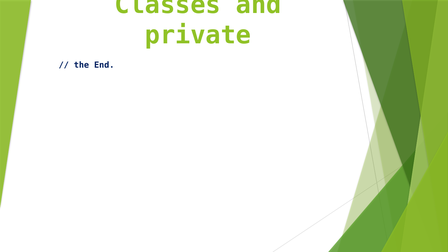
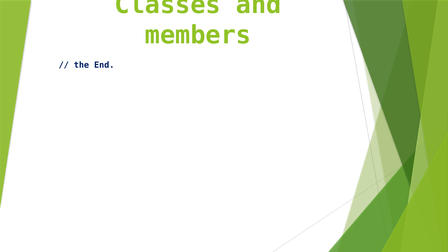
private: private -> members
